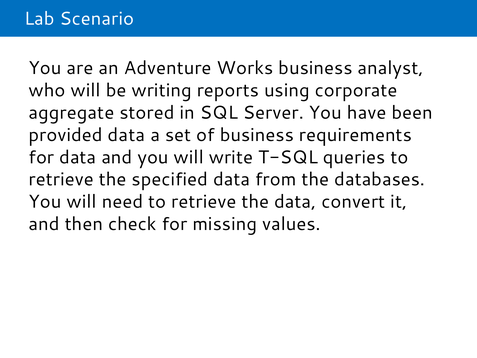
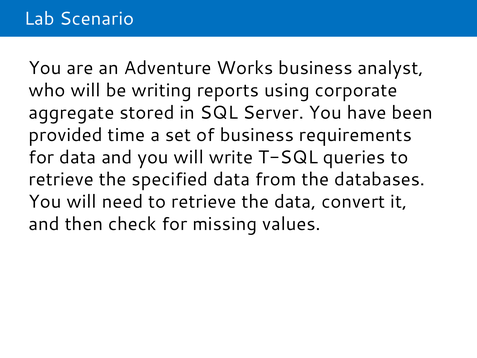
provided data: data -> time
